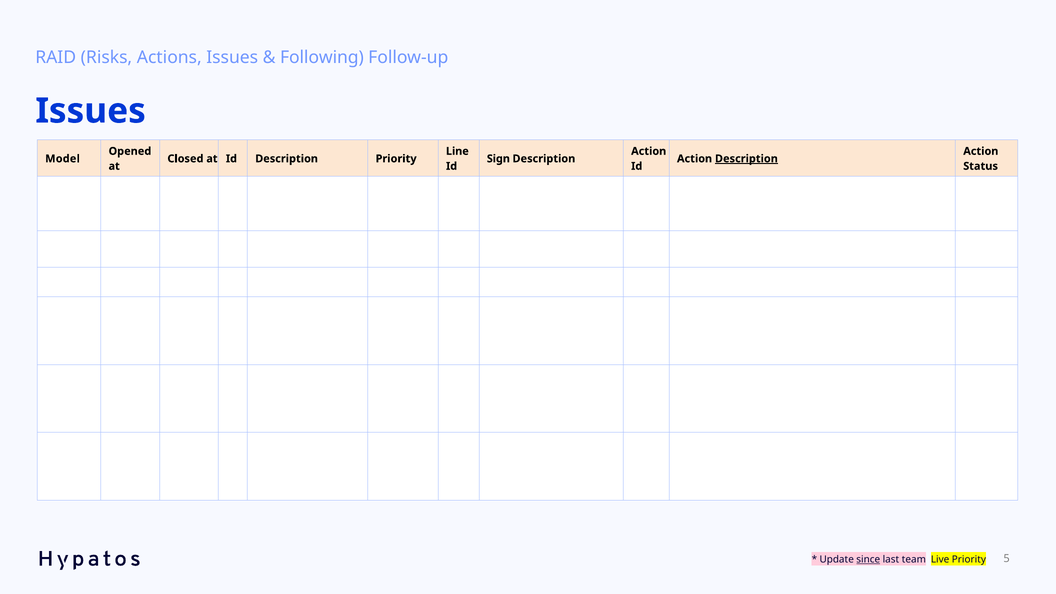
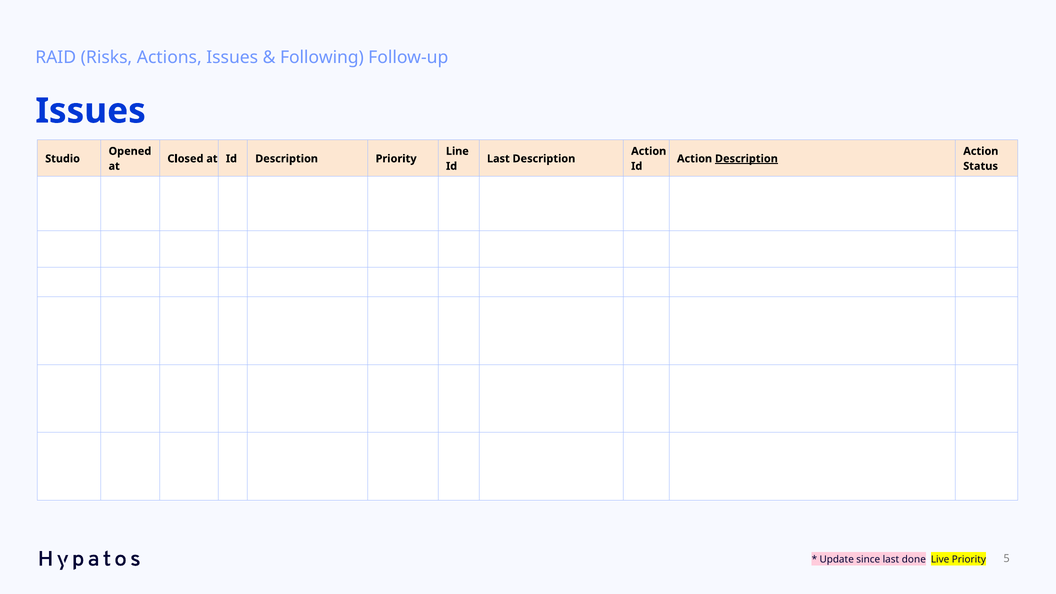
Model: Model -> Studio
Sign at (498, 159): Sign -> Last
since underline: present -> none
team: team -> done
